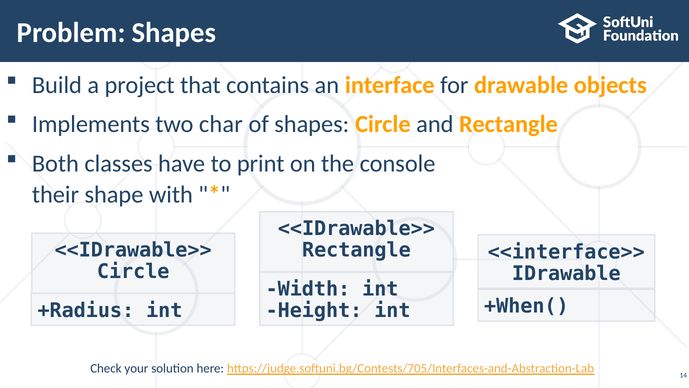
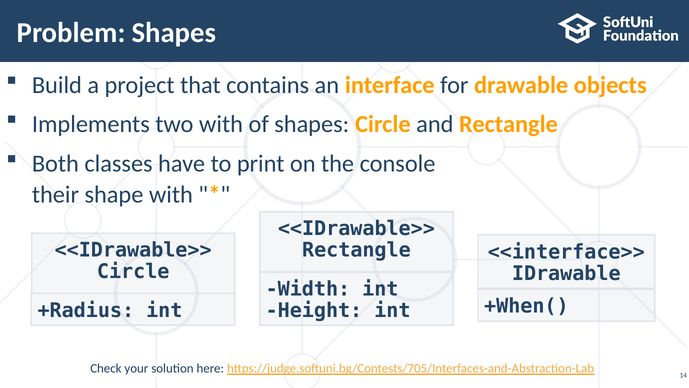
two char: char -> with
